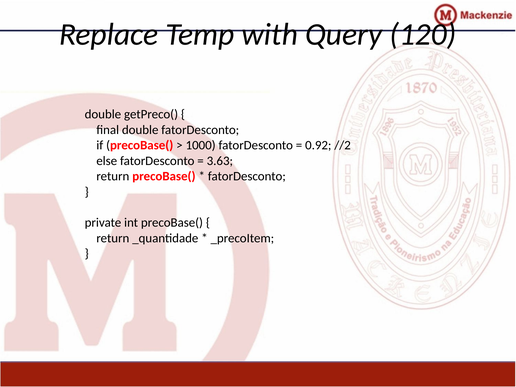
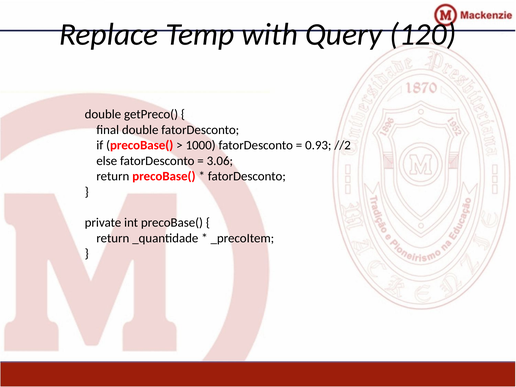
0.92: 0.92 -> 0.93
3.63: 3.63 -> 3.06
